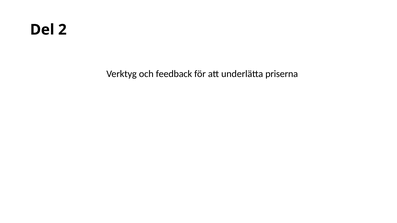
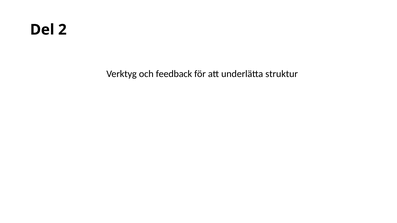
priserna: priserna -> struktur
